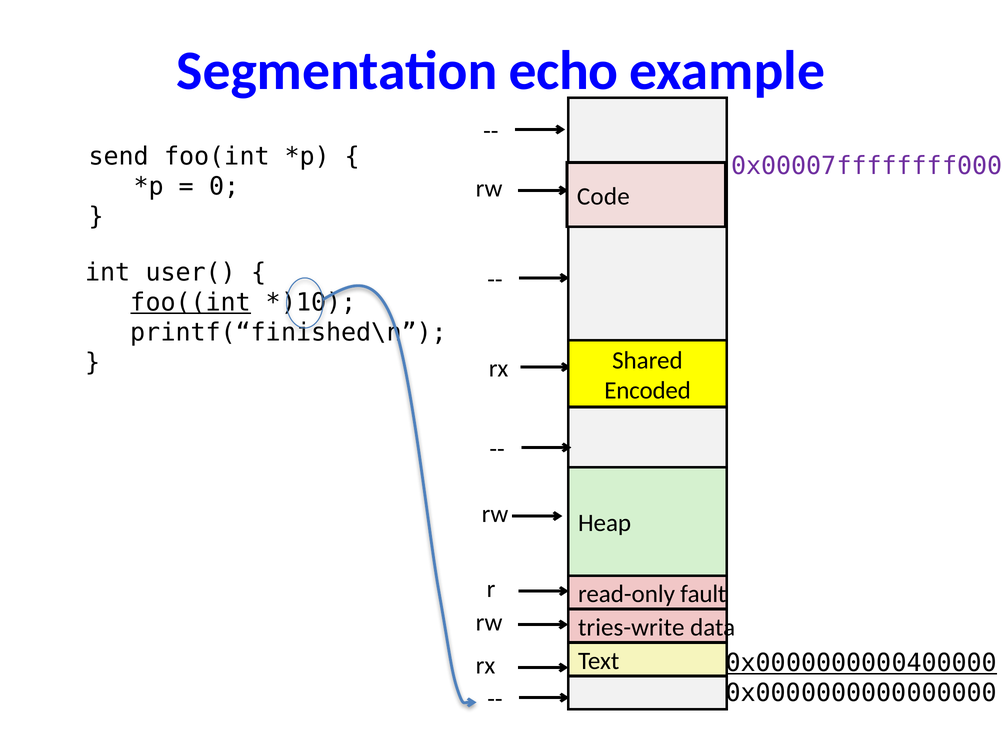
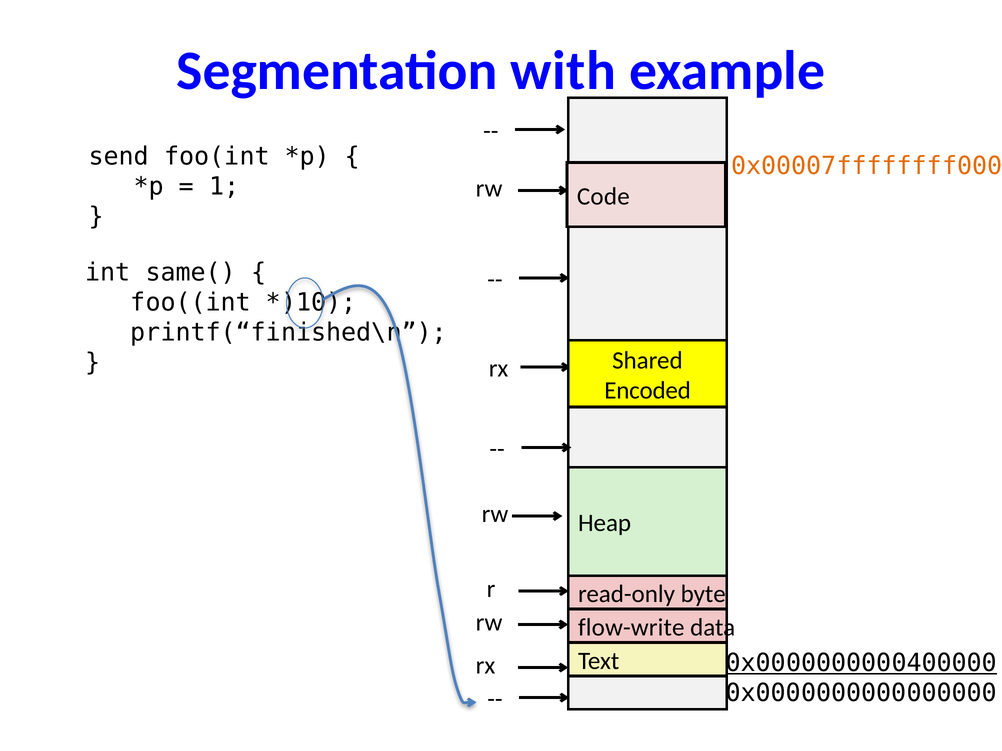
echo: echo -> with
0x00007ffffffff000 colour: purple -> orange
0: 0 -> 1
user(: user( -> same(
foo((int underline: present -> none
fault: fault -> byte
tries-write: tries-write -> flow-write
